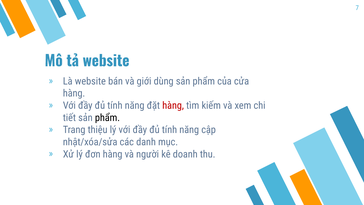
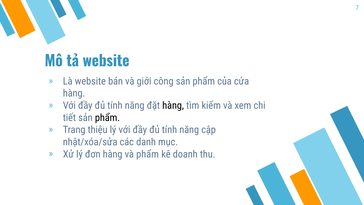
dùng: dùng -> công
hàng at (173, 105) colour: red -> black
và người: người -> phẩm
